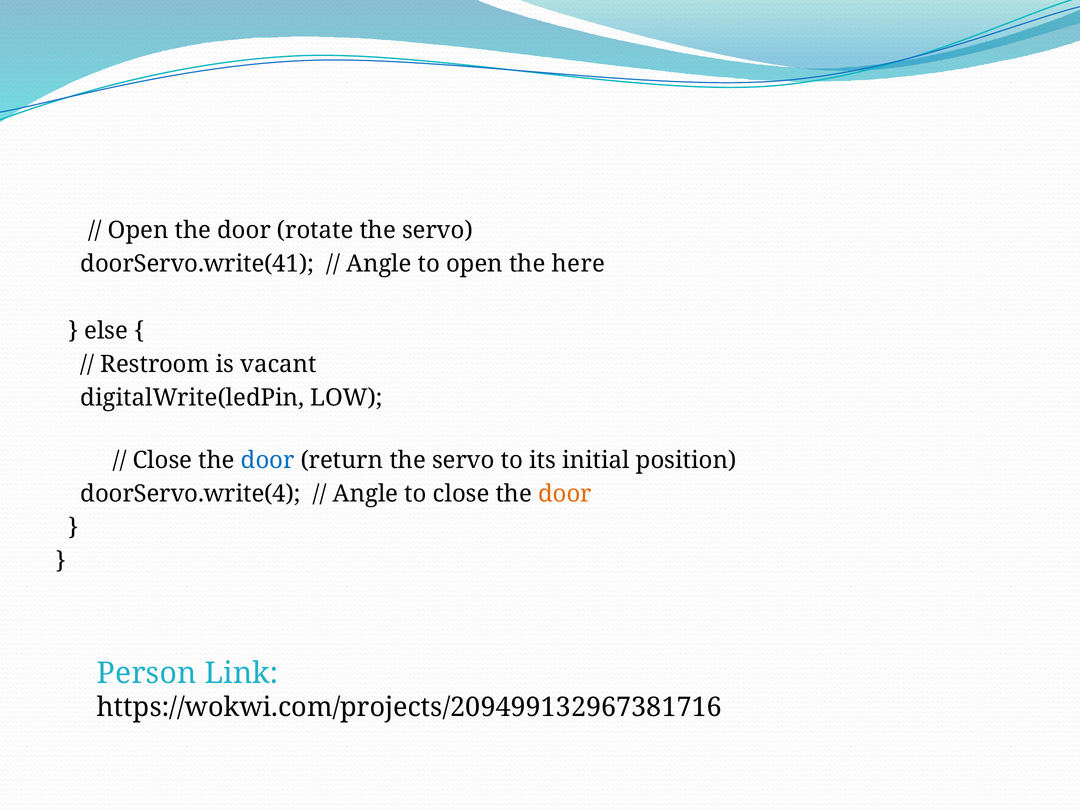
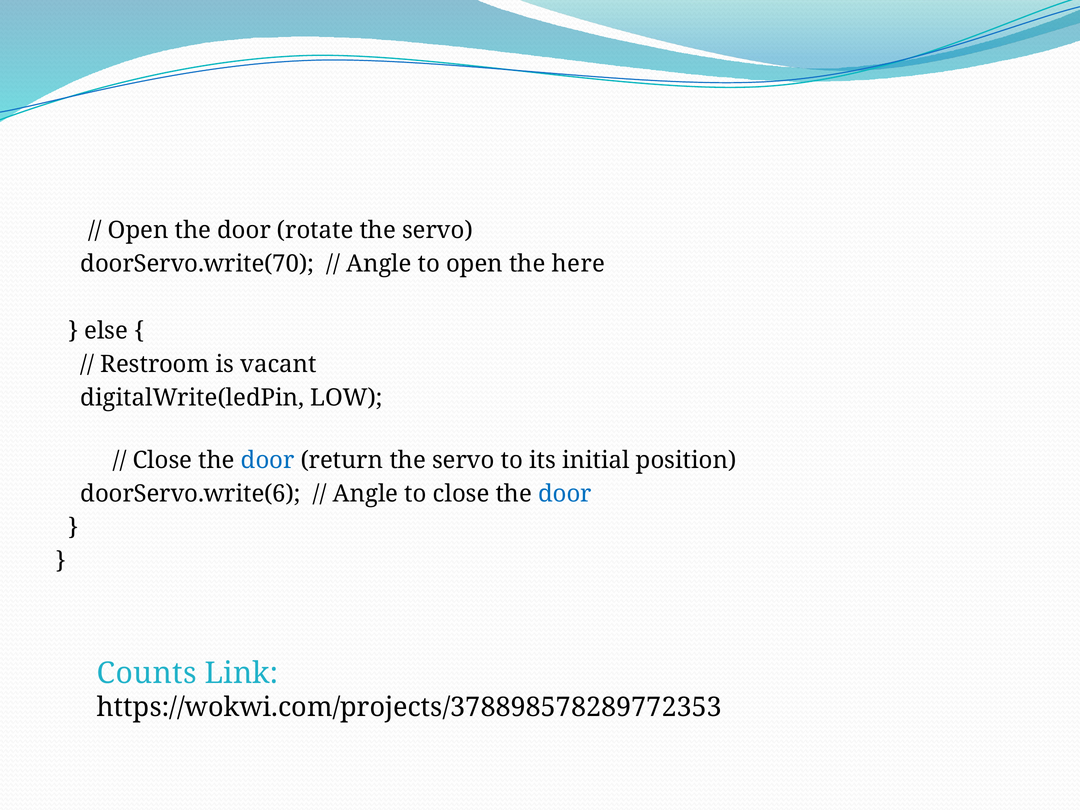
doorServo.write(41: doorServo.write(41 -> doorServo.write(70
doorServo.write(4: doorServo.write(4 -> doorServo.write(6
door at (565, 494) colour: orange -> blue
Person: Person -> Counts
https://wokwi.com/projects/209499132967381716: https://wokwi.com/projects/209499132967381716 -> https://wokwi.com/projects/378898578289772353
